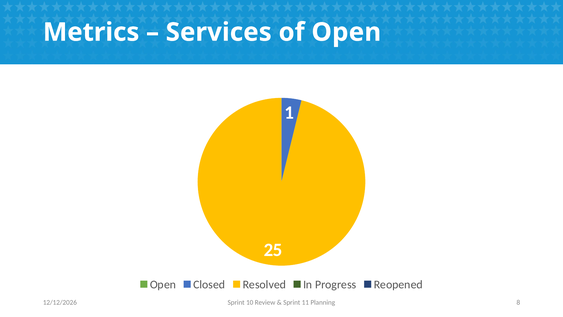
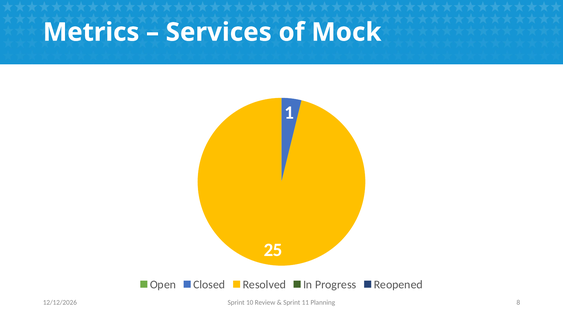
of Open: Open -> Mock
